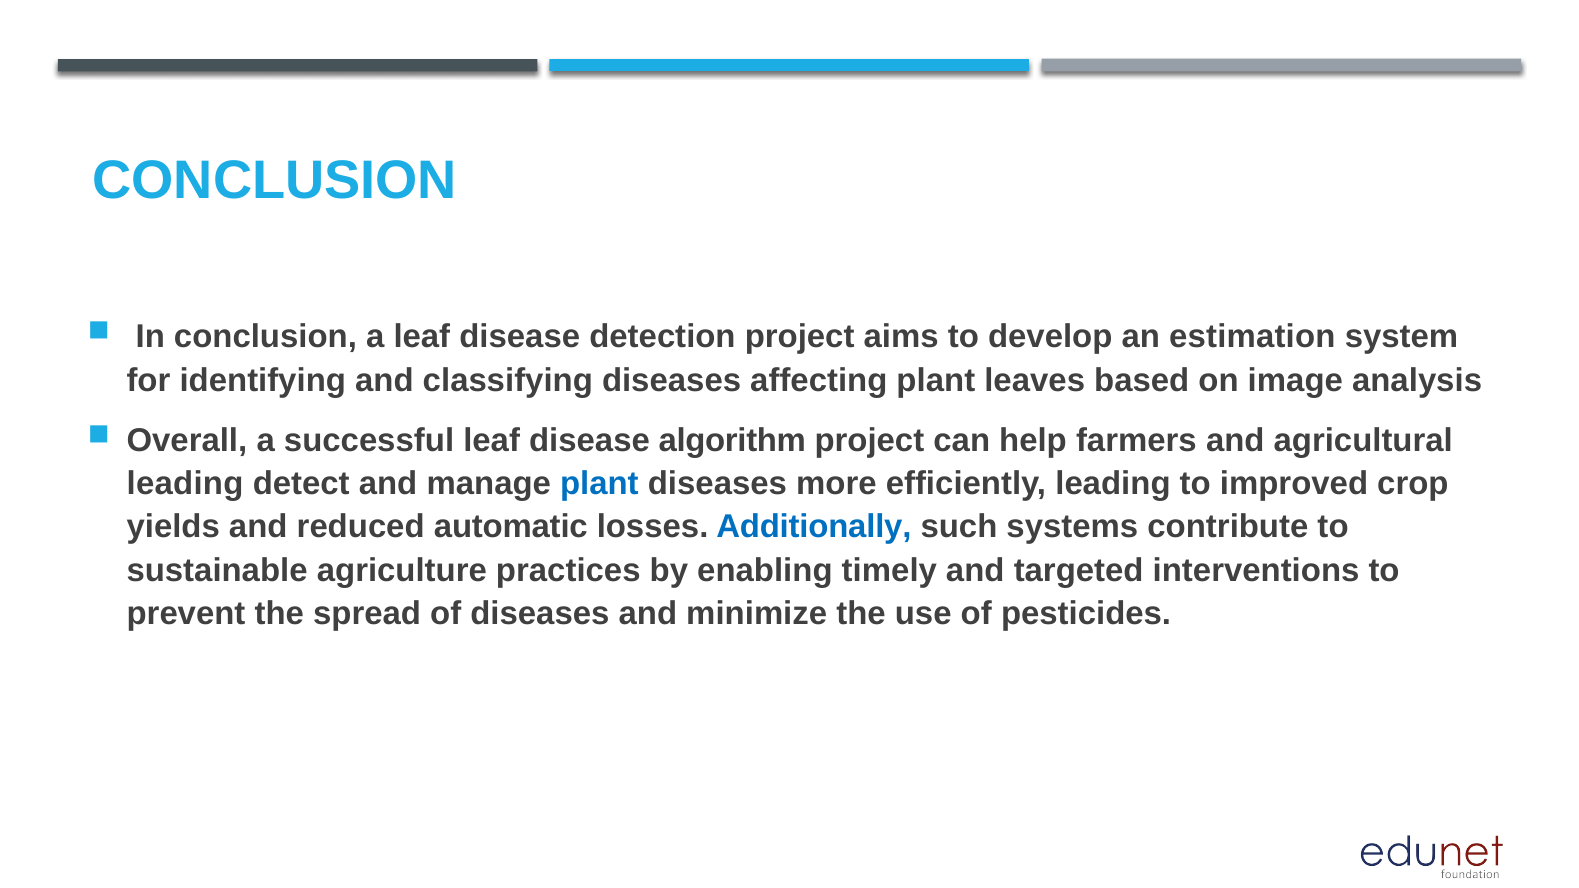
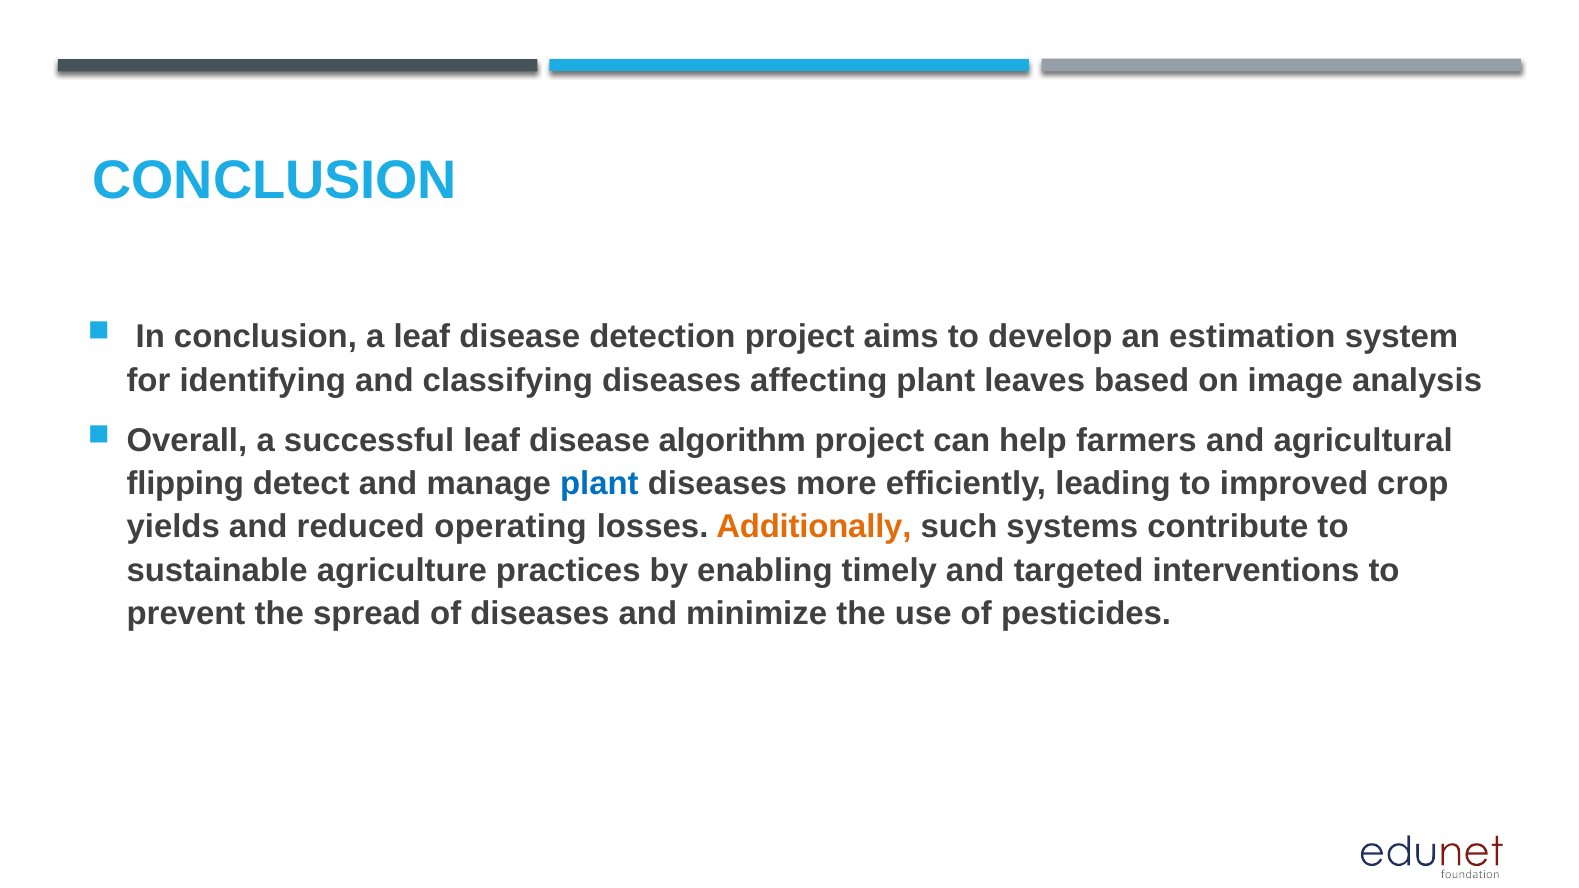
leading at (185, 484): leading -> flipping
automatic: automatic -> operating
Additionally colour: blue -> orange
